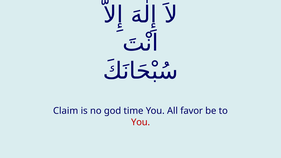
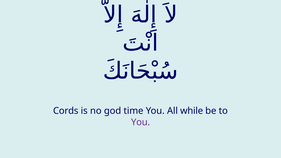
Claim: Claim -> Cords
favor: favor -> while
You at (141, 122) colour: red -> purple
